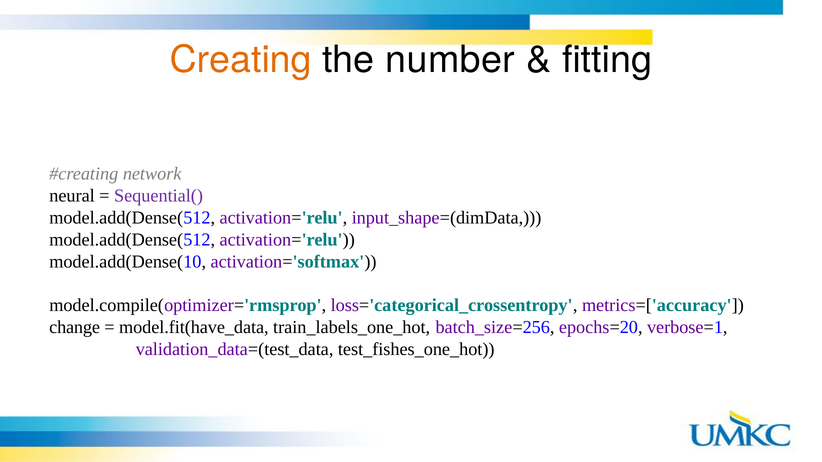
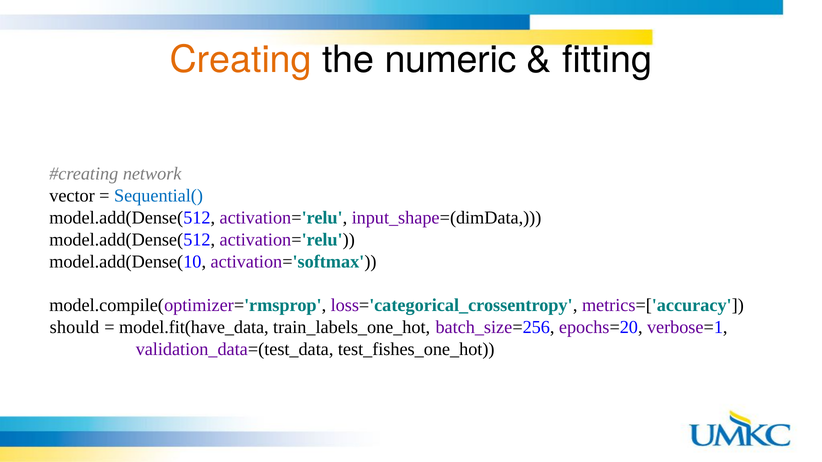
number: number -> numeric
neural: neural -> vector
Sequential( colour: purple -> blue
change: change -> should
